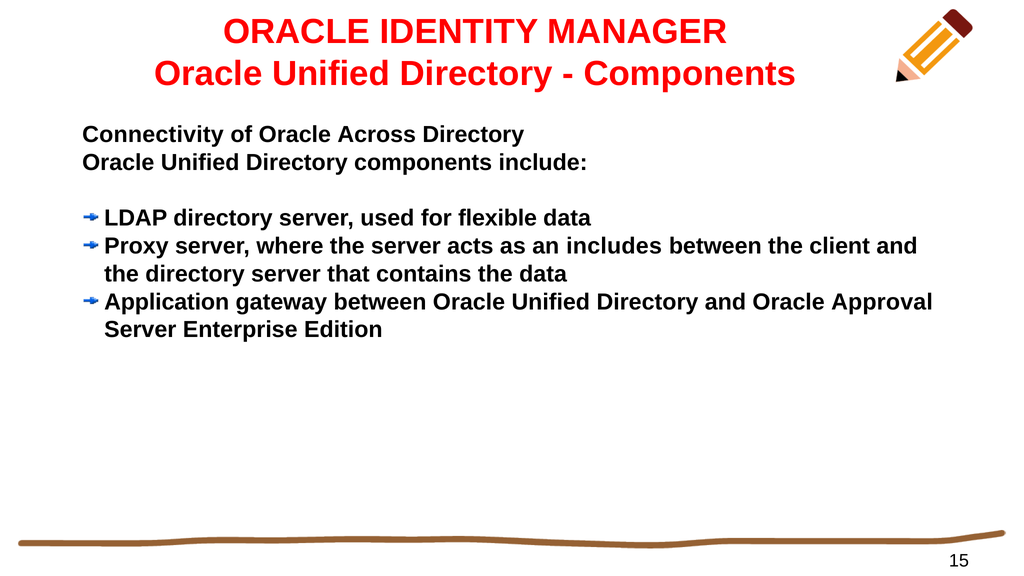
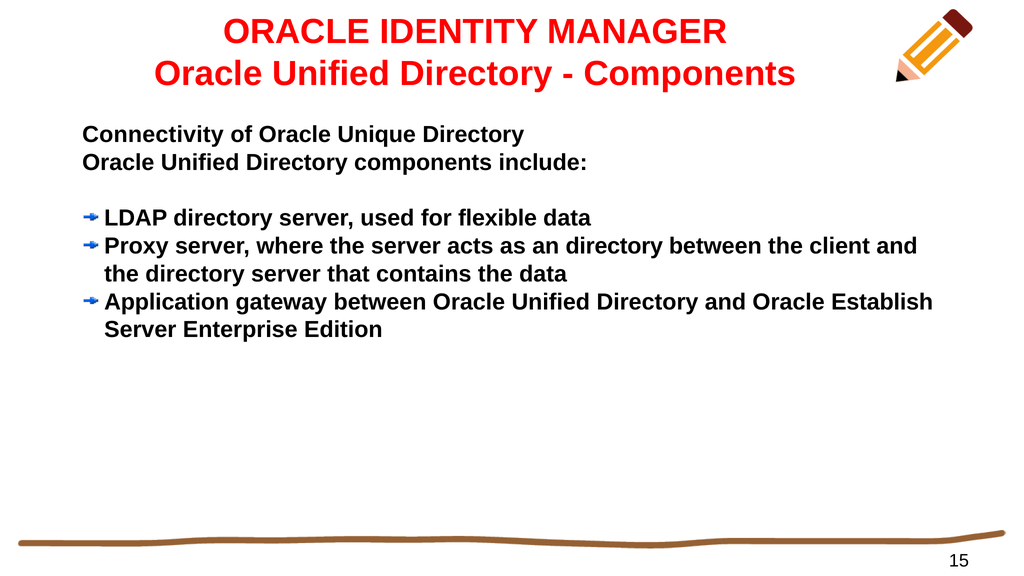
Across: Across -> Unique
an includes: includes -> directory
Approval: Approval -> Establish
